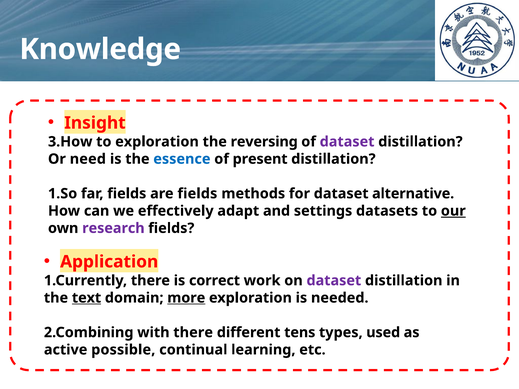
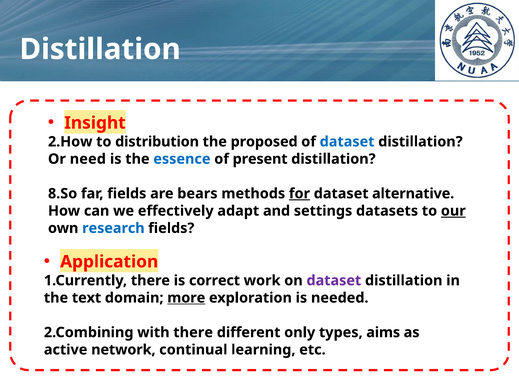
Knowledge at (100, 49): Knowledge -> Distillation
3.How: 3.How -> 2.How
to exploration: exploration -> distribution
reversing: reversing -> proposed
dataset at (347, 142) colour: purple -> blue
1.So: 1.So -> 8.So
are fields: fields -> bears
for underline: none -> present
research colour: purple -> blue
text underline: present -> none
tens: tens -> only
used: used -> aims
possible: possible -> network
